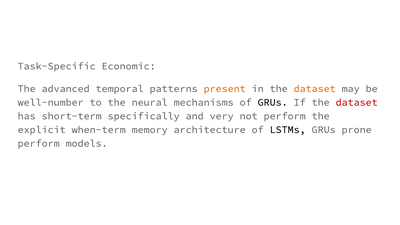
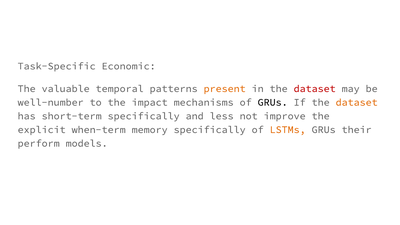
advanced: advanced -> valuable
dataset at (315, 89) colour: orange -> red
neural: neural -> impact
dataset at (357, 102) colour: red -> orange
very: very -> less
not perform: perform -> improve
memory architecture: architecture -> specifically
LSTMs colour: black -> orange
prone: prone -> their
